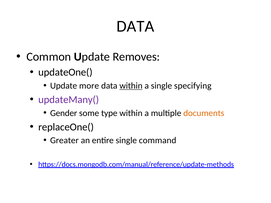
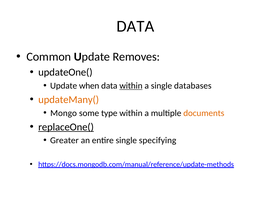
more: more -> when
specifying: specifying -> databases
updateMany( colour: purple -> orange
Gender: Gender -> Mongo
replaceOne( underline: none -> present
command: command -> specifying
